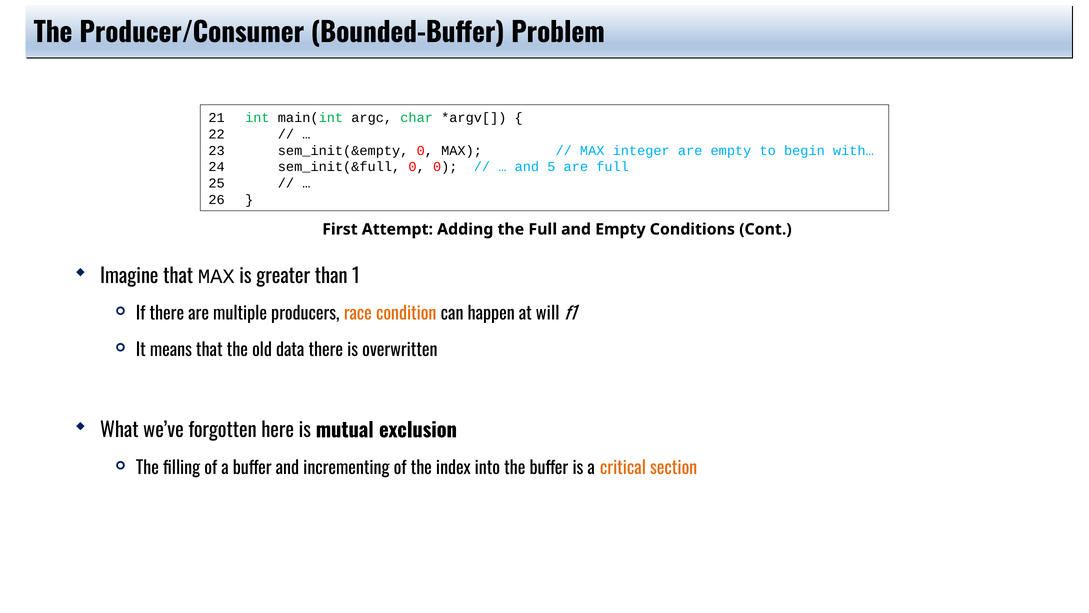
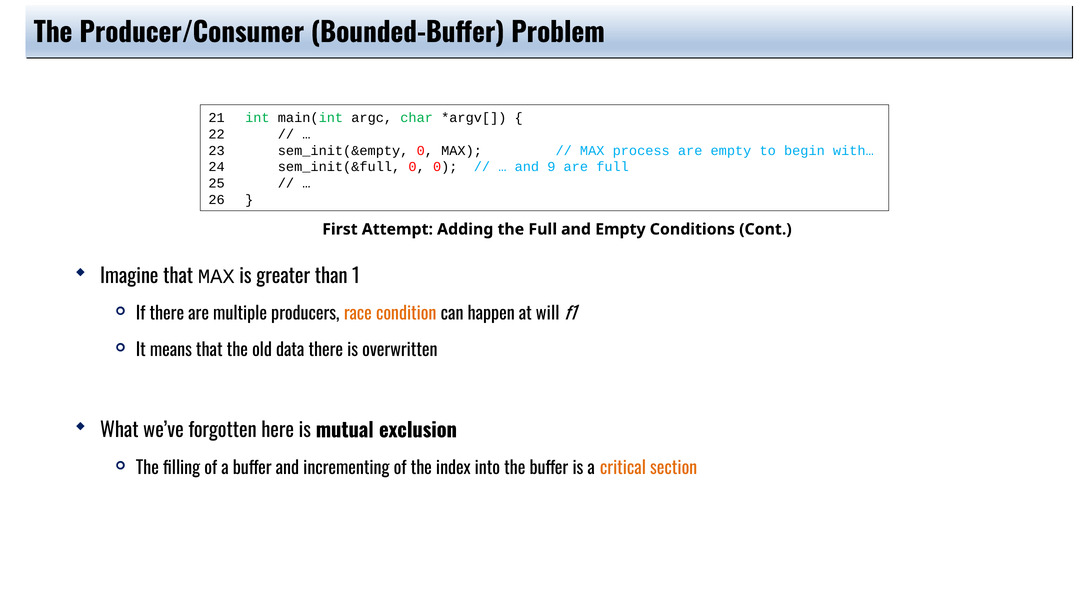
integer: integer -> process
5: 5 -> 9
